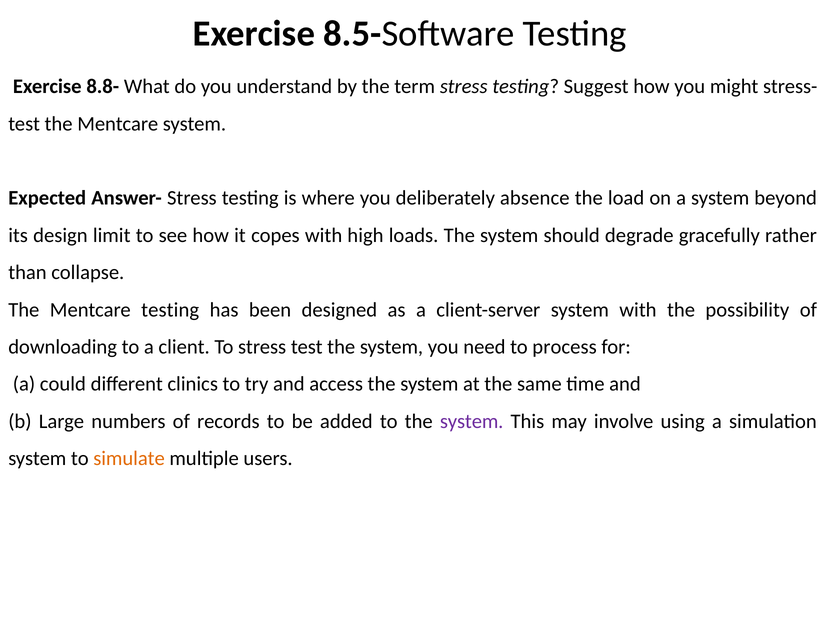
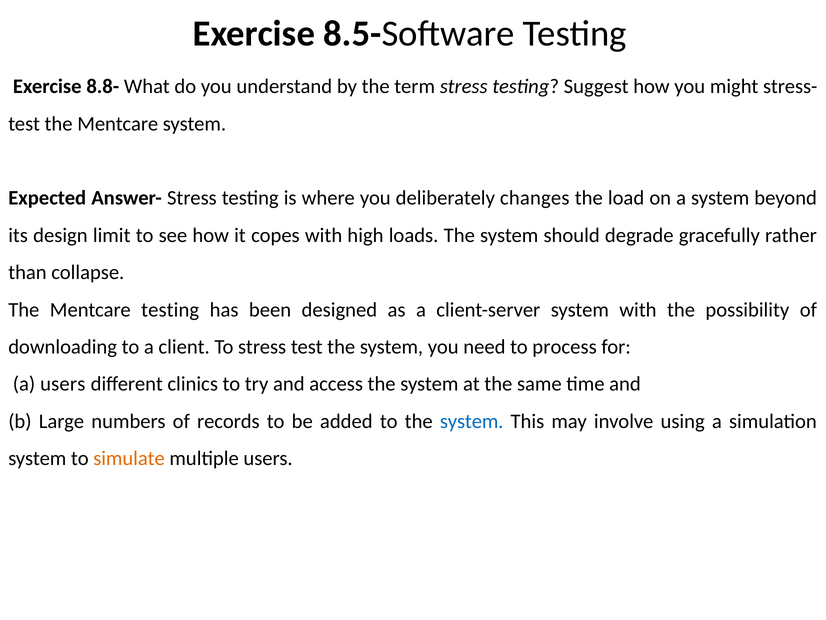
absence: absence -> changes
a could: could -> users
system at (472, 421) colour: purple -> blue
